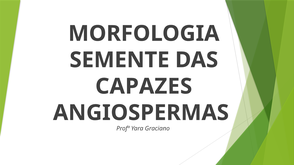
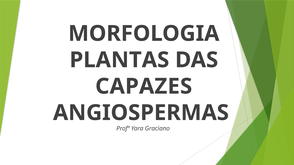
SEMENTE: SEMENTE -> PLANTAS
